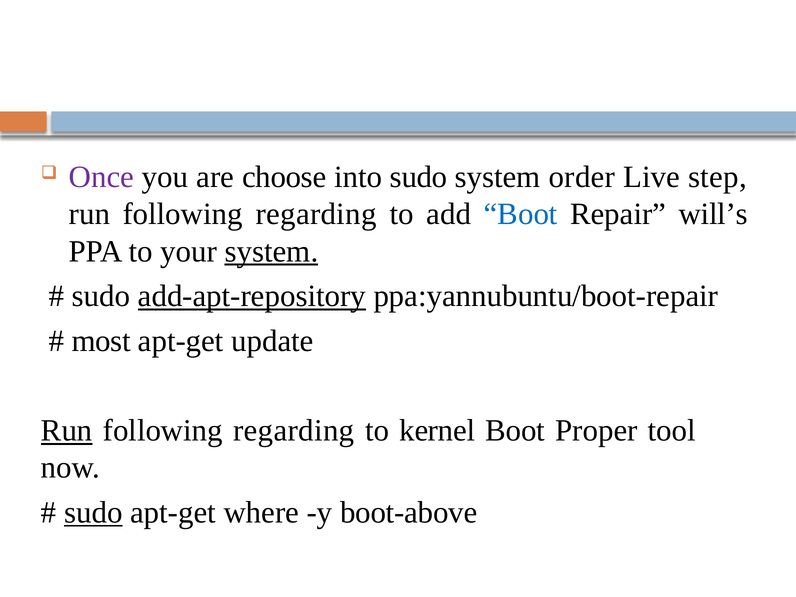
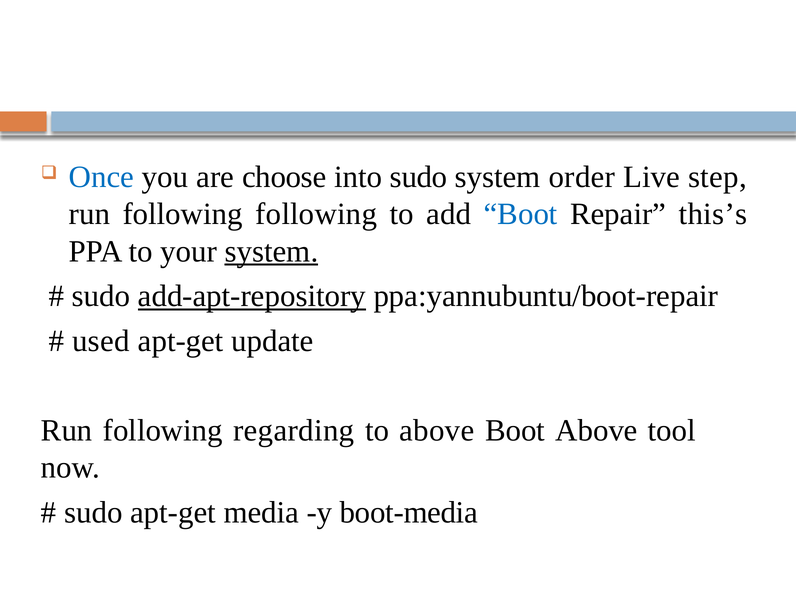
Once colour: purple -> blue
regarding at (316, 214): regarding -> following
will’s: will’s -> this’s
most: most -> used
Run at (67, 431) underline: present -> none
to kernel: kernel -> above
Boot Proper: Proper -> Above
sudo at (93, 512) underline: present -> none
where: where -> media
boot-above: boot-above -> boot-media
